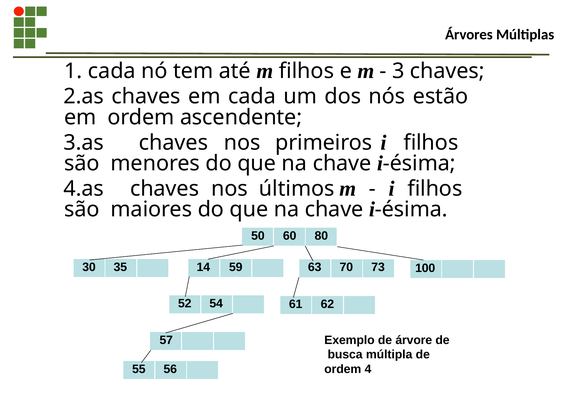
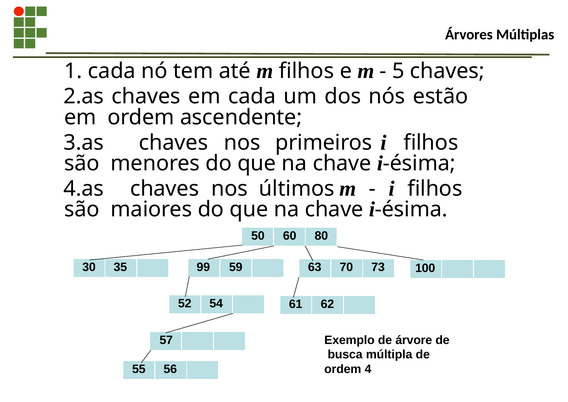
3: 3 -> 5
14: 14 -> 99
